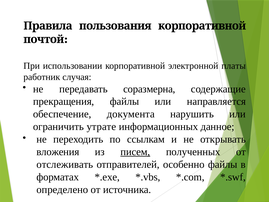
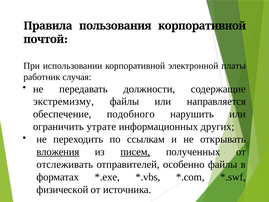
соразмерна: соразмерна -> должности
прекращения: прекращения -> экстремизму
документа: документа -> подобного
данное: данное -> других
вложения underline: none -> present
определено: определено -> физической
